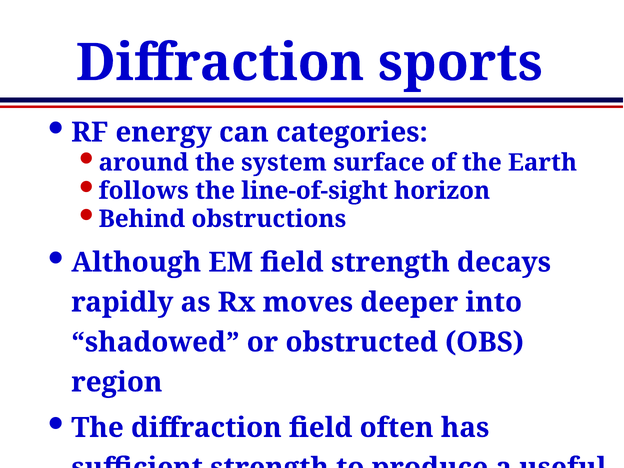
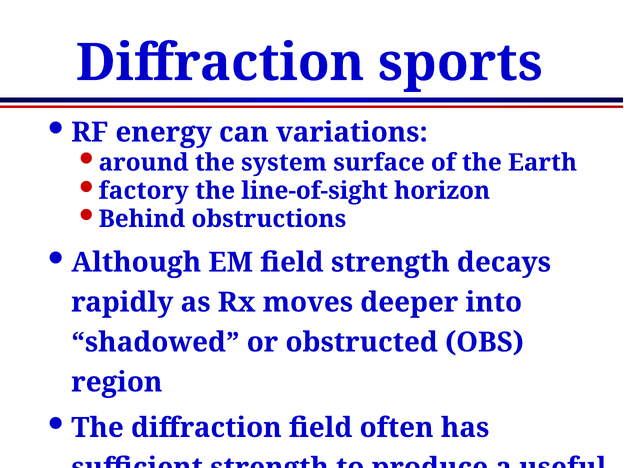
categories: categories -> variations
follows: follows -> factory
